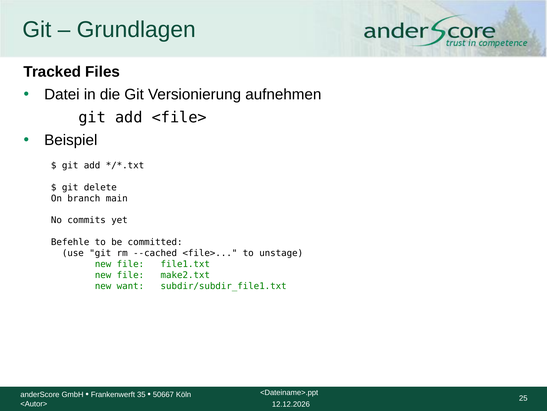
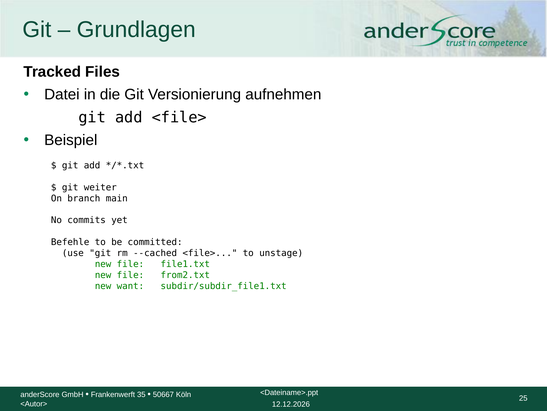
delete: delete -> weiter
make2.txt: make2.txt -> from2.txt
